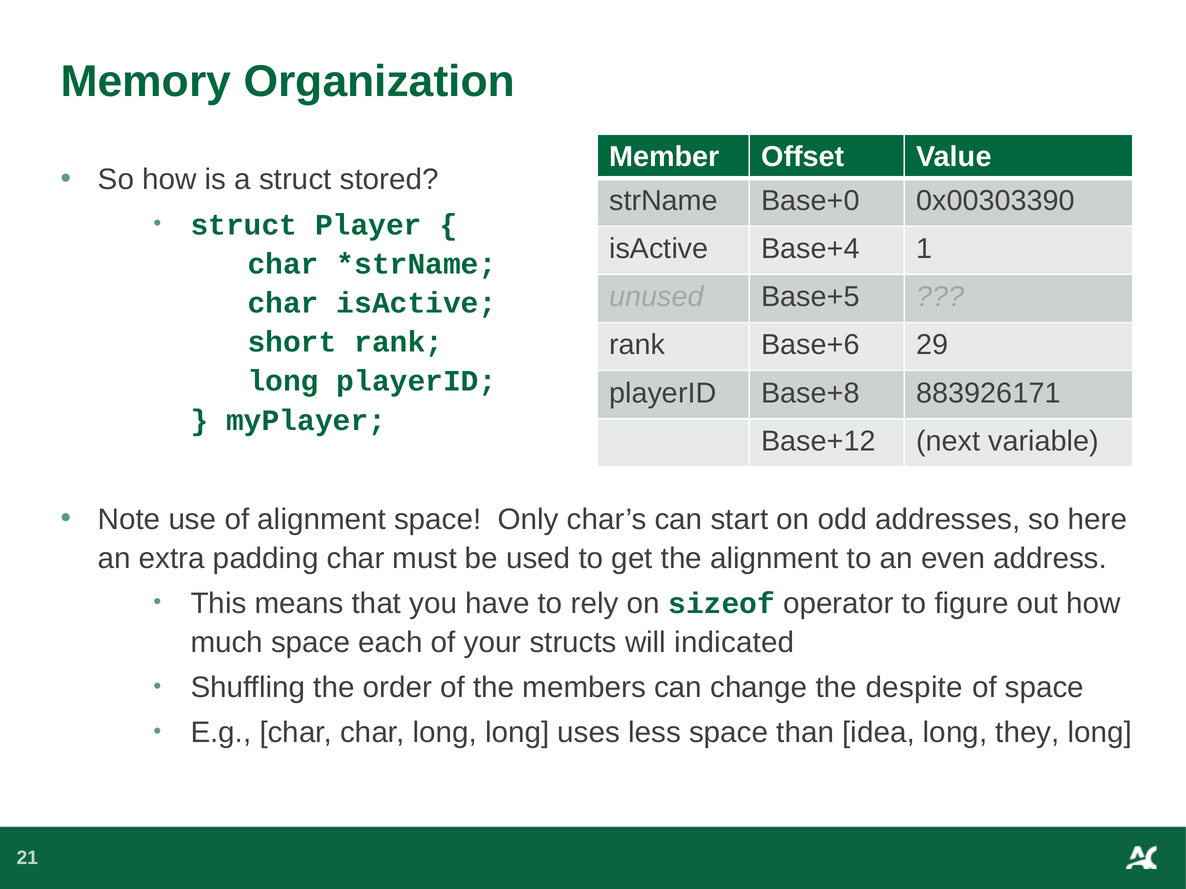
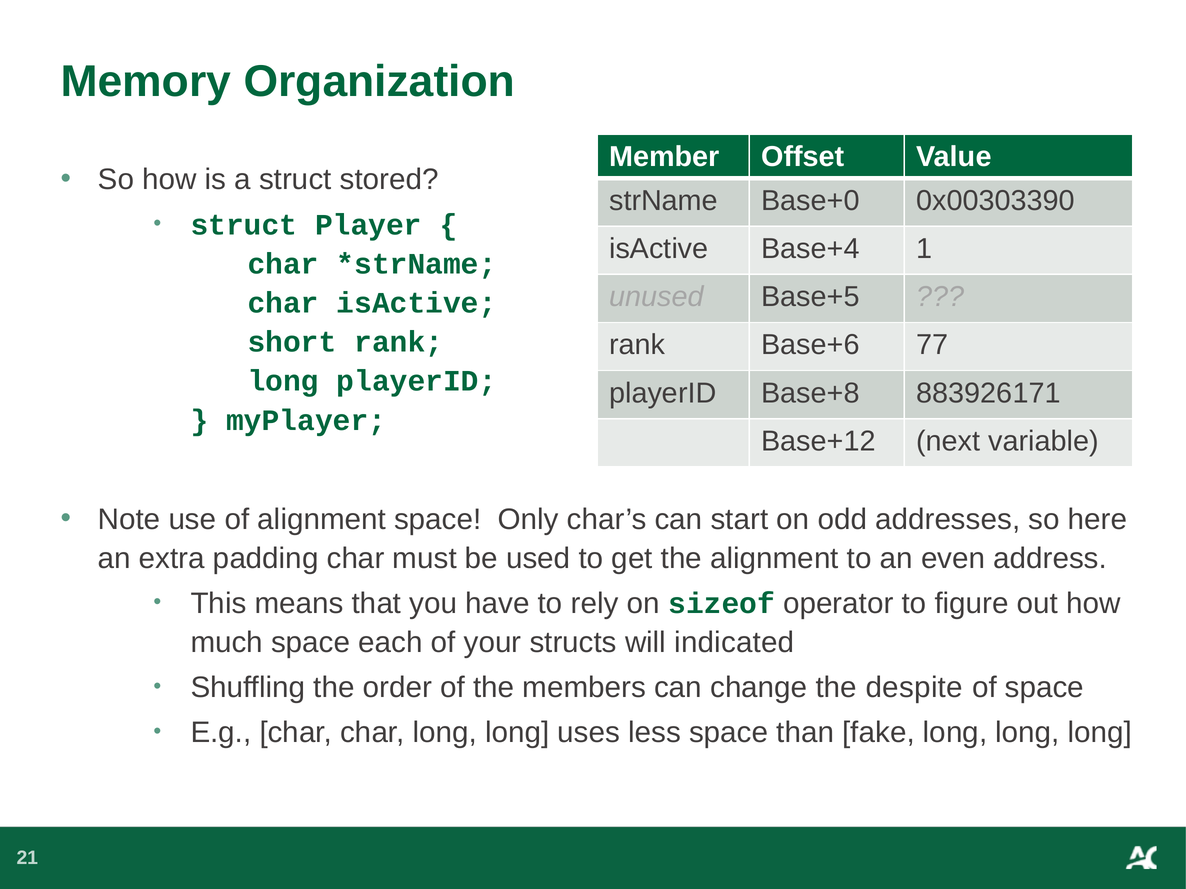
29: 29 -> 77
idea: idea -> fake
they at (1027, 733): they -> long
